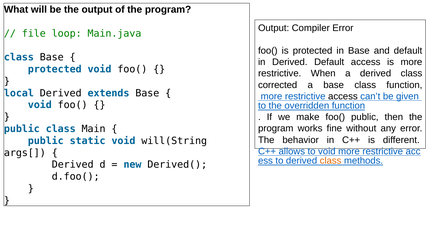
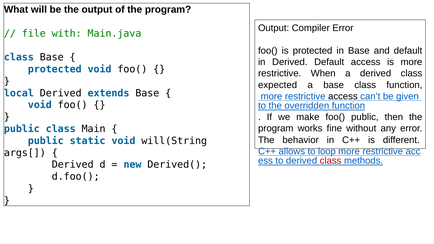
loop: loop -> with
corrected: corrected -> expected
to void: void -> loop
class at (331, 161) colour: orange -> red
